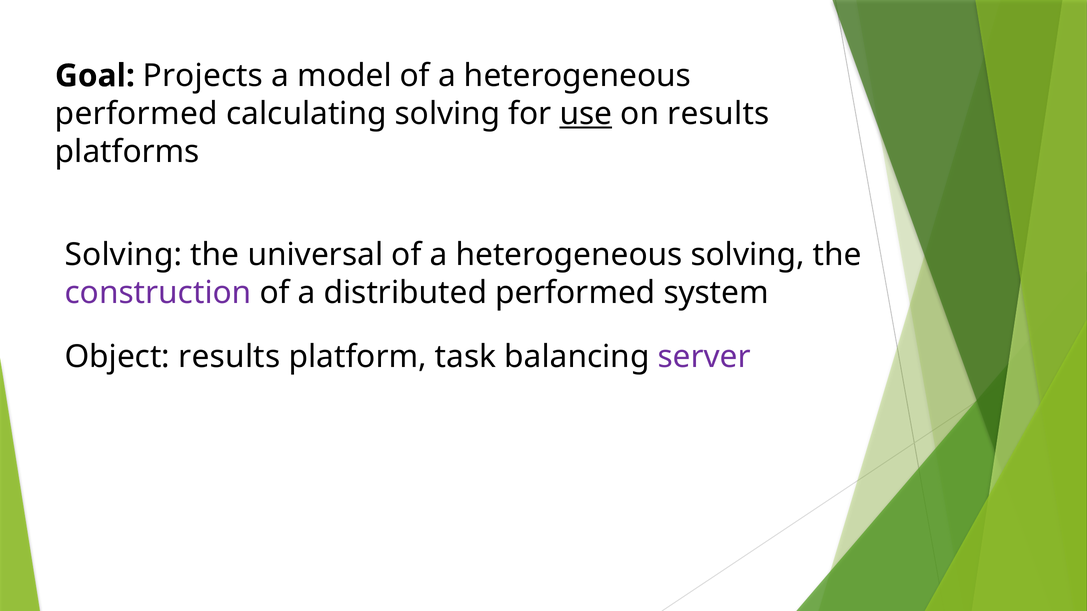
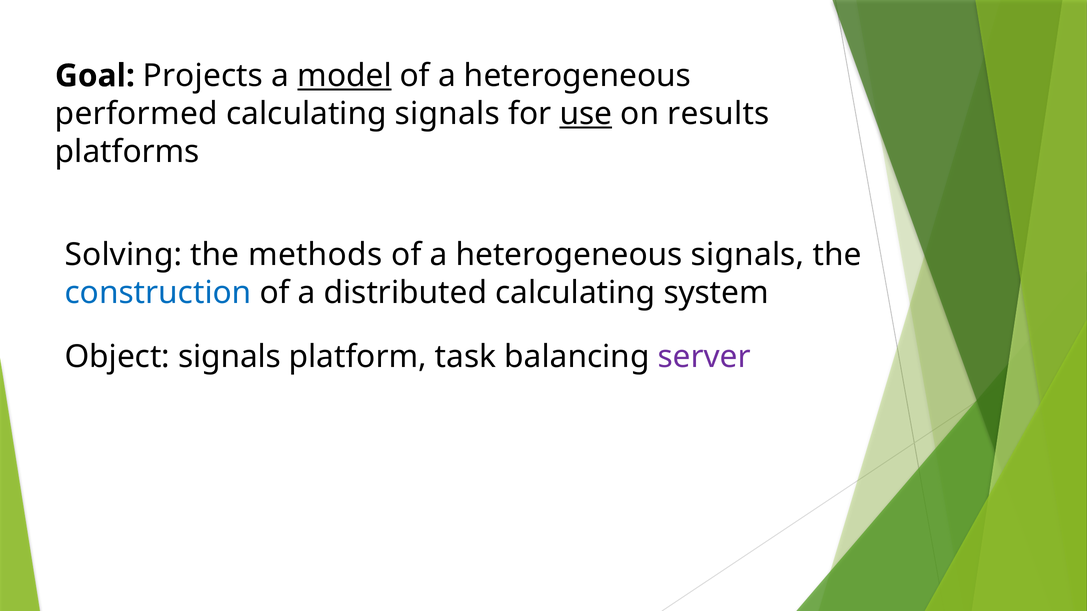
model underline: none -> present
calculating solving: solving -> signals
universal: universal -> methods
heterogeneous solving: solving -> signals
construction colour: purple -> blue
distributed performed: performed -> calculating
Object results: results -> signals
